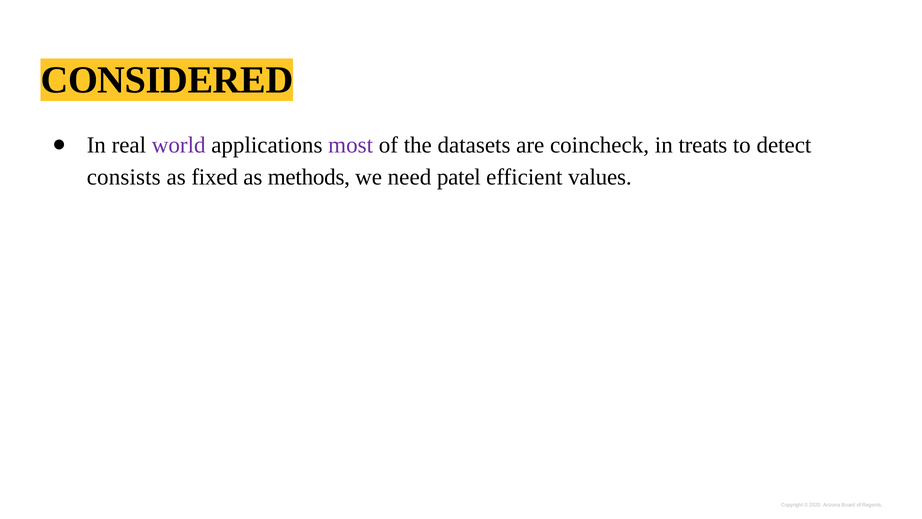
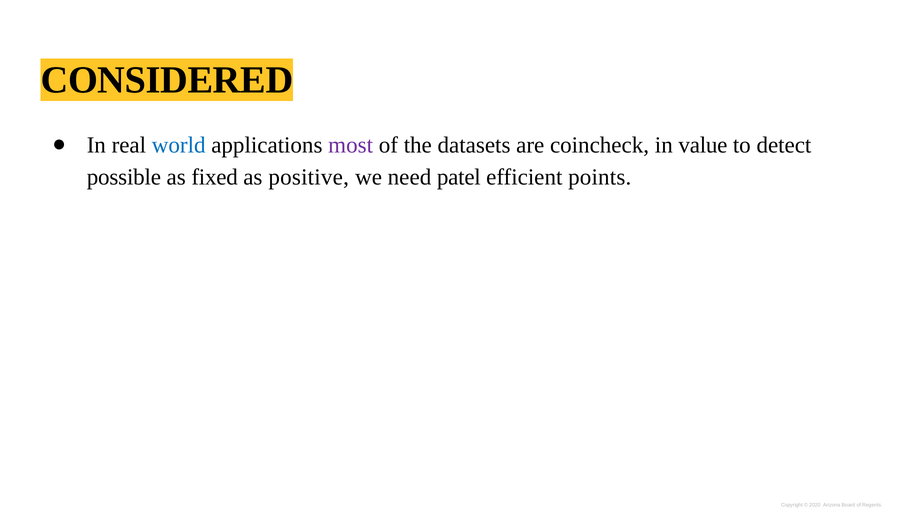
world colour: purple -> blue
treats: treats -> value
consists: consists -> possible
methods: methods -> positive
values: values -> points
